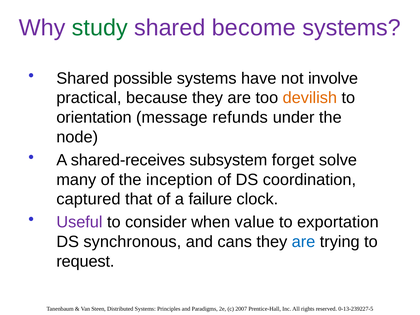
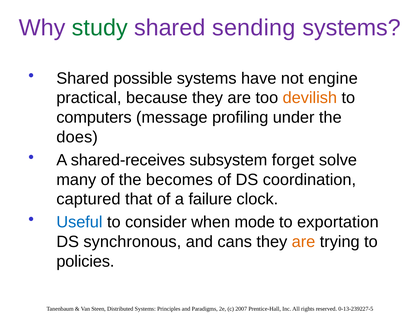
become: become -> sending
involve: involve -> engine
orientation: orientation -> computers
refunds: refunds -> profiling
node: node -> does
inception: inception -> becomes
Useful colour: purple -> blue
value: value -> mode
are at (304, 242) colour: blue -> orange
request: request -> policies
